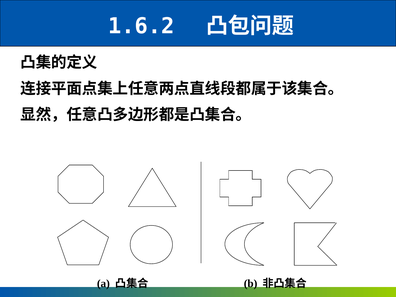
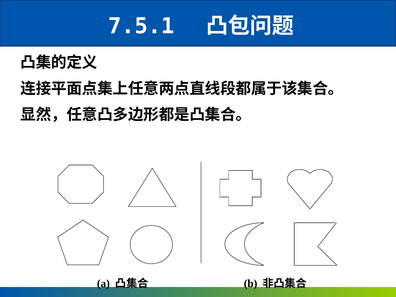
1.6.2: 1.6.2 -> 7.5.1
